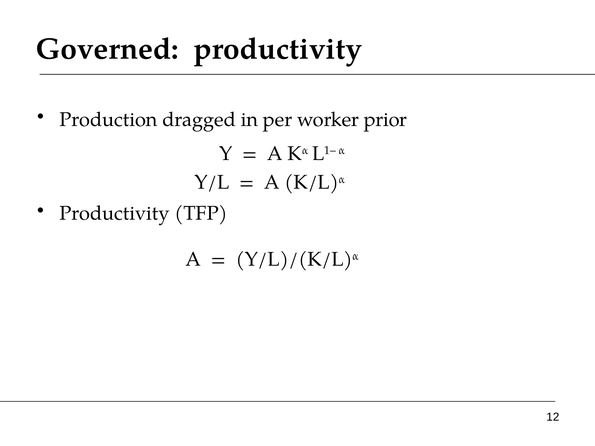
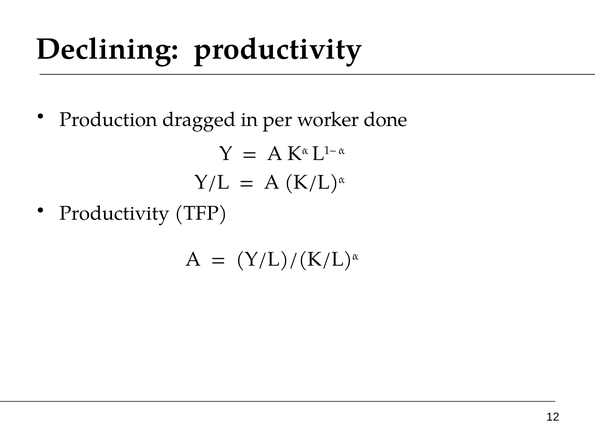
Governed: Governed -> Declining
prior: prior -> done
